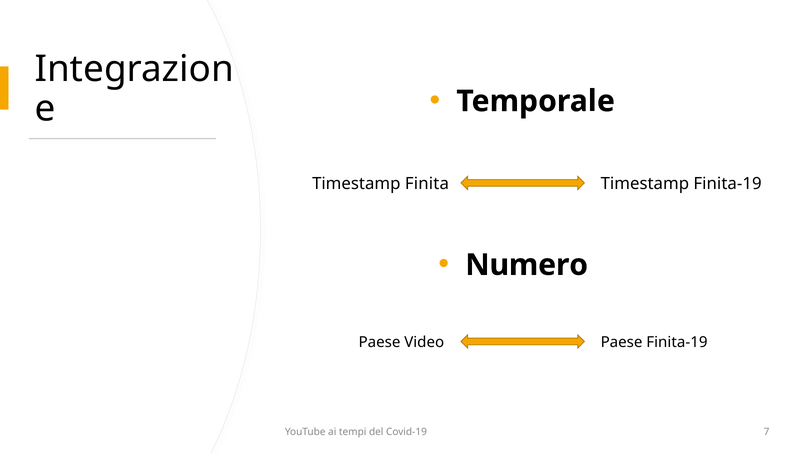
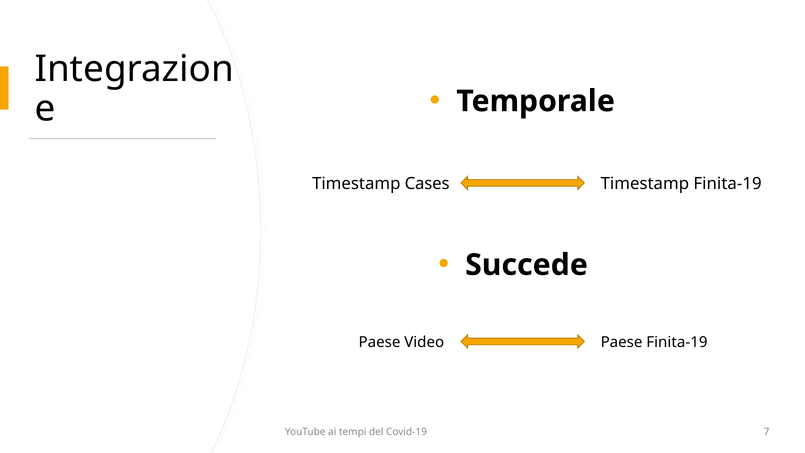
Finita: Finita -> Cases
Numero: Numero -> Succede
